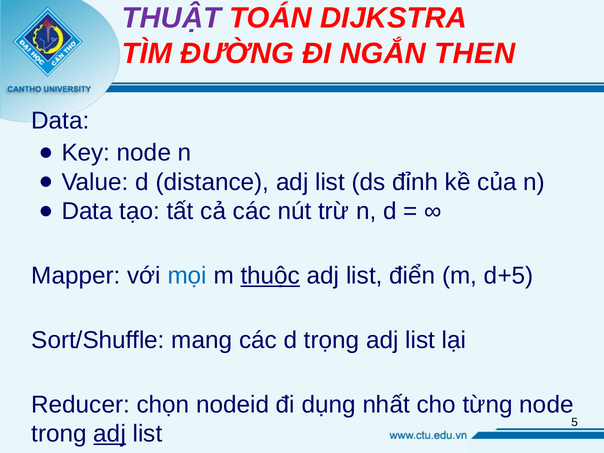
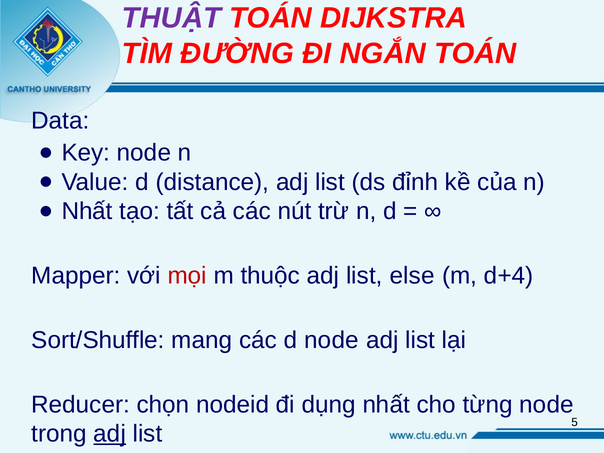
NGẮN THEN: THEN -> TOÁN
Data at (87, 211): Data -> Nhất
mọi colour: blue -> red
thuộc underline: present -> none
điển: điển -> else
d+5: d+5 -> d+4
d trọng: trọng -> node
